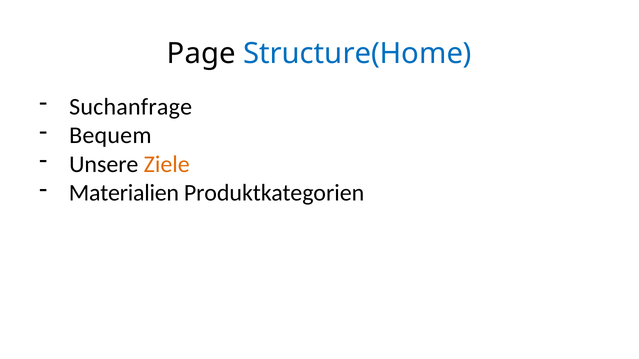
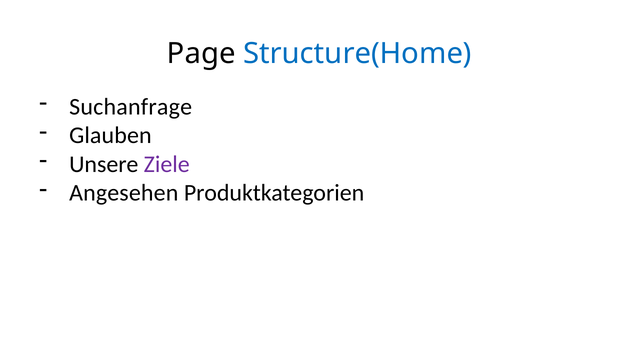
Bequem: Bequem -> Glauben
Ziele colour: orange -> purple
Materialien: Materialien -> Angesehen
